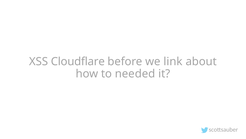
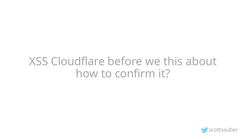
link: link -> this
needed: needed -> confirm
